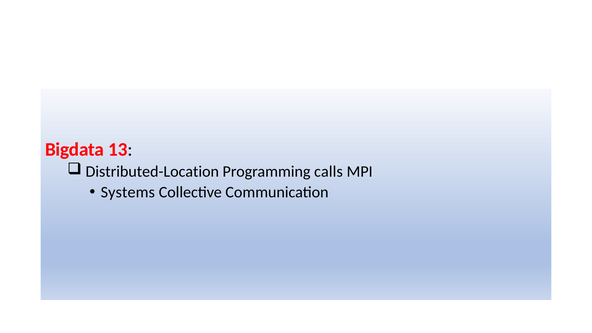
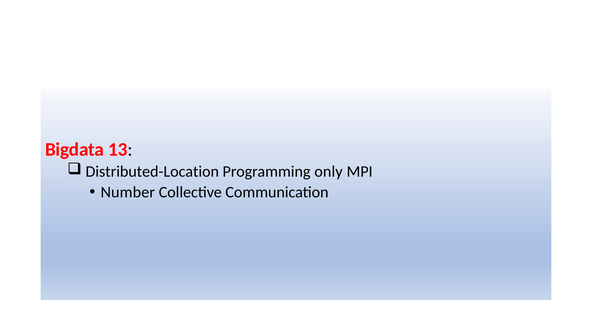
calls: calls -> only
Systems: Systems -> Number
